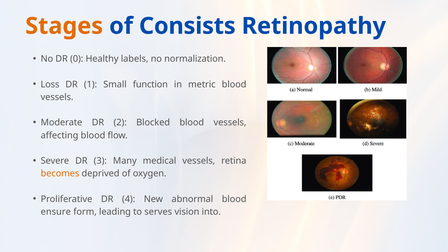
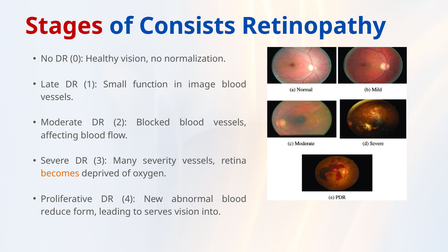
Stages colour: orange -> red
Healthy labels: labels -> vision
Loss: Loss -> Late
metric: metric -> image
medical: medical -> severity
ensure: ensure -> reduce
